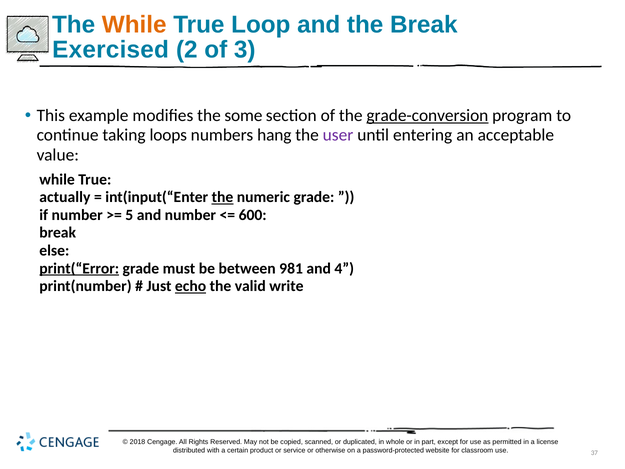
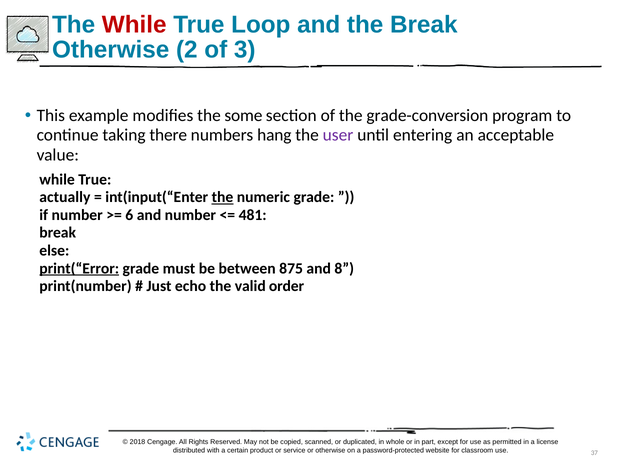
While at (134, 25) colour: orange -> red
Exercised at (111, 50): Exercised -> Otherwise
grade-conversion underline: present -> none
loops: loops -> there
5: 5 -> 6
600: 600 -> 481
981: 981 -> 875
4: 4 -> 8
echo underline: present -> none
write: write -> order
